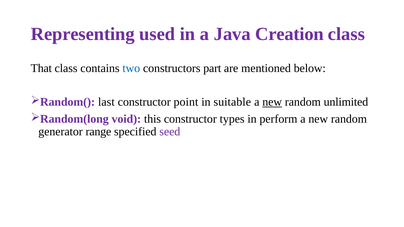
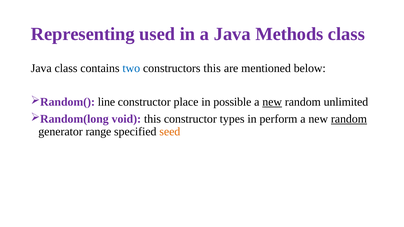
Creation: Creation -> Methods
That at (41, 68): That -> Java
constructors part: part -> this
last: last -> line
point: point -> place
suitable: suitable -> possible
random at (349, 119) underline: none -> present
seed colour: purple -> orange
